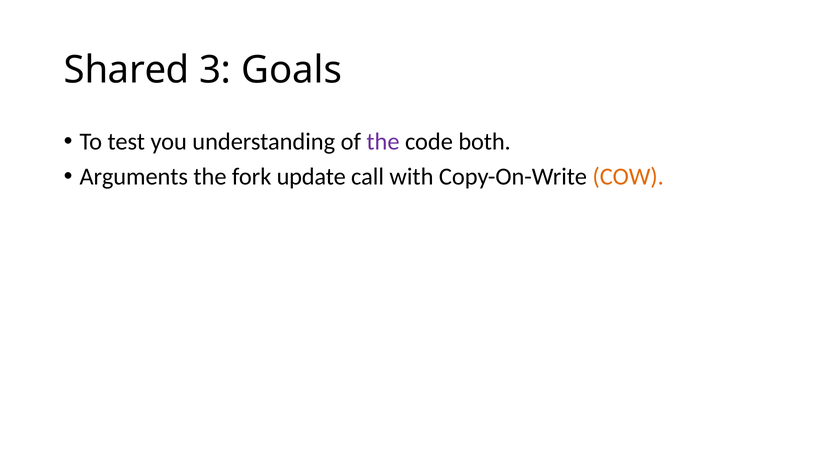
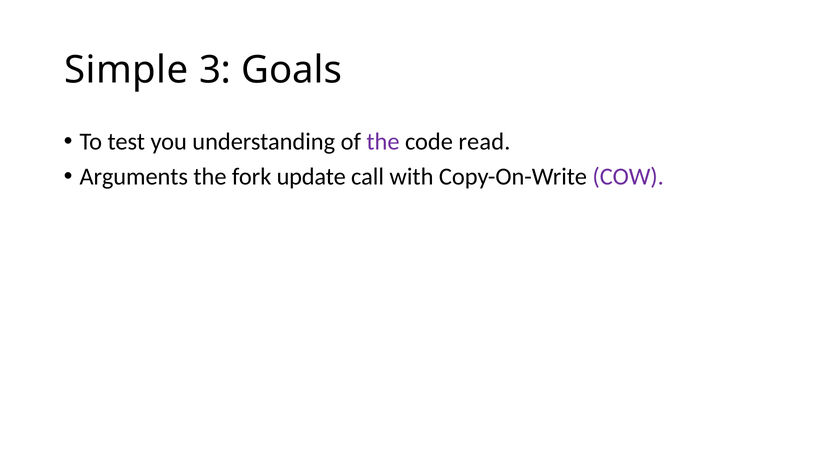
Shared: Shared -> Simple
both: both -> read
COW colour: orange -> purple
